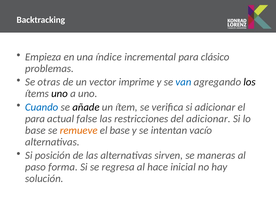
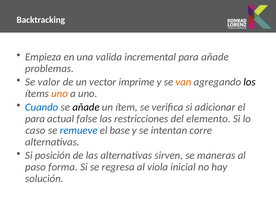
índice: índice -> valida
para clásico: clásico -> añade
otras: otras -> valor
van colour: blue -> orange
uno at (60, 94) colour: black -> orange
del adicionar: adicionar -> elemento
base at (35, 130): base -> caso
remueve colour: orange -> blue
vacío: vacío -> corre
hace: hace -> viola
